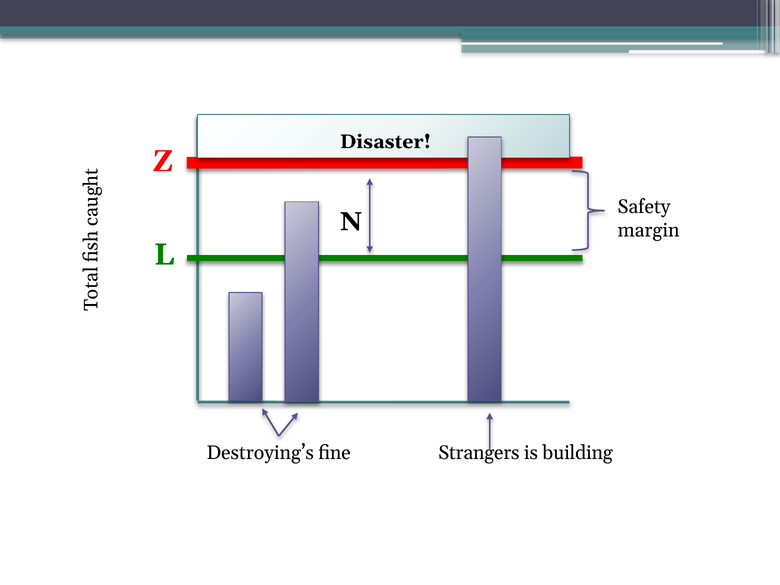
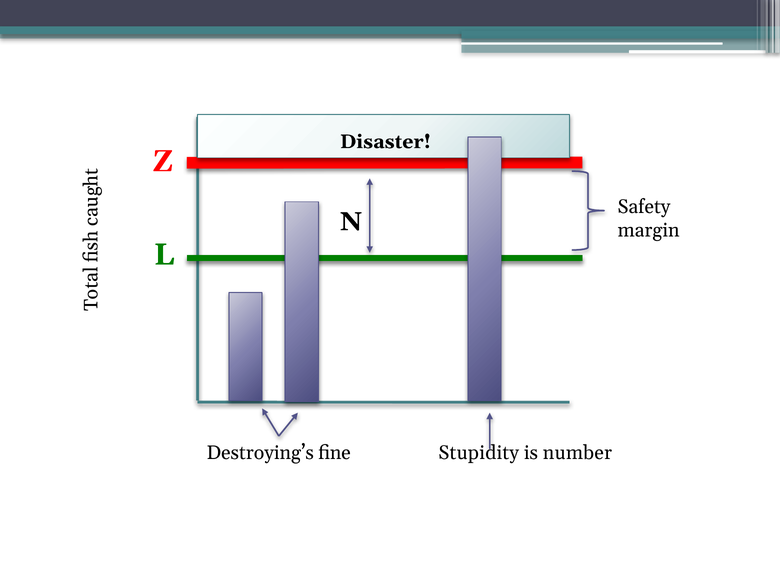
Strangers: Strangers -> Stupidity
building: building -> number
